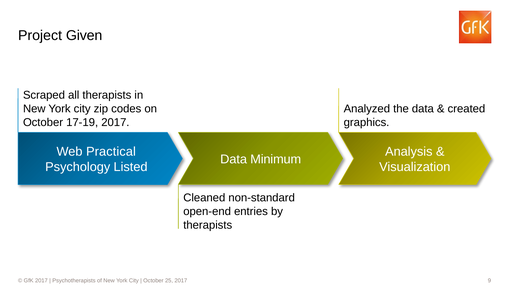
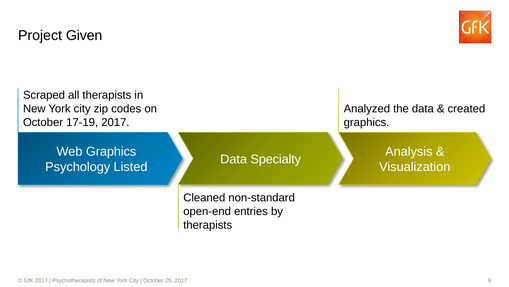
Web Practical: Practical -> Graphics
Minimum: Minimum -> Specialty
